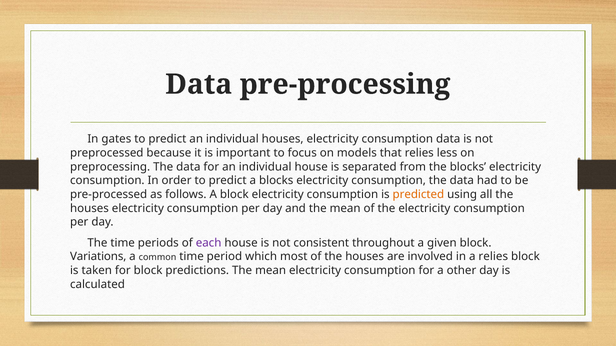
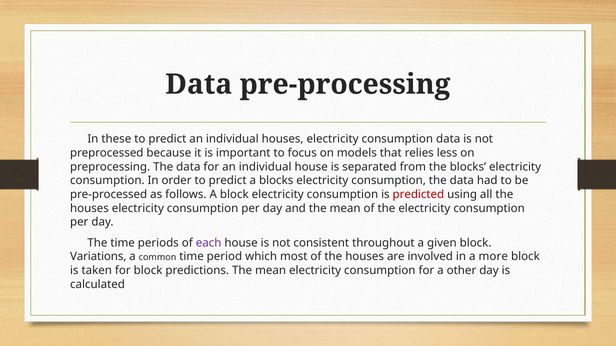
gates: gates -> these
predicted colour: orange -> red
a relies: relies -> more
